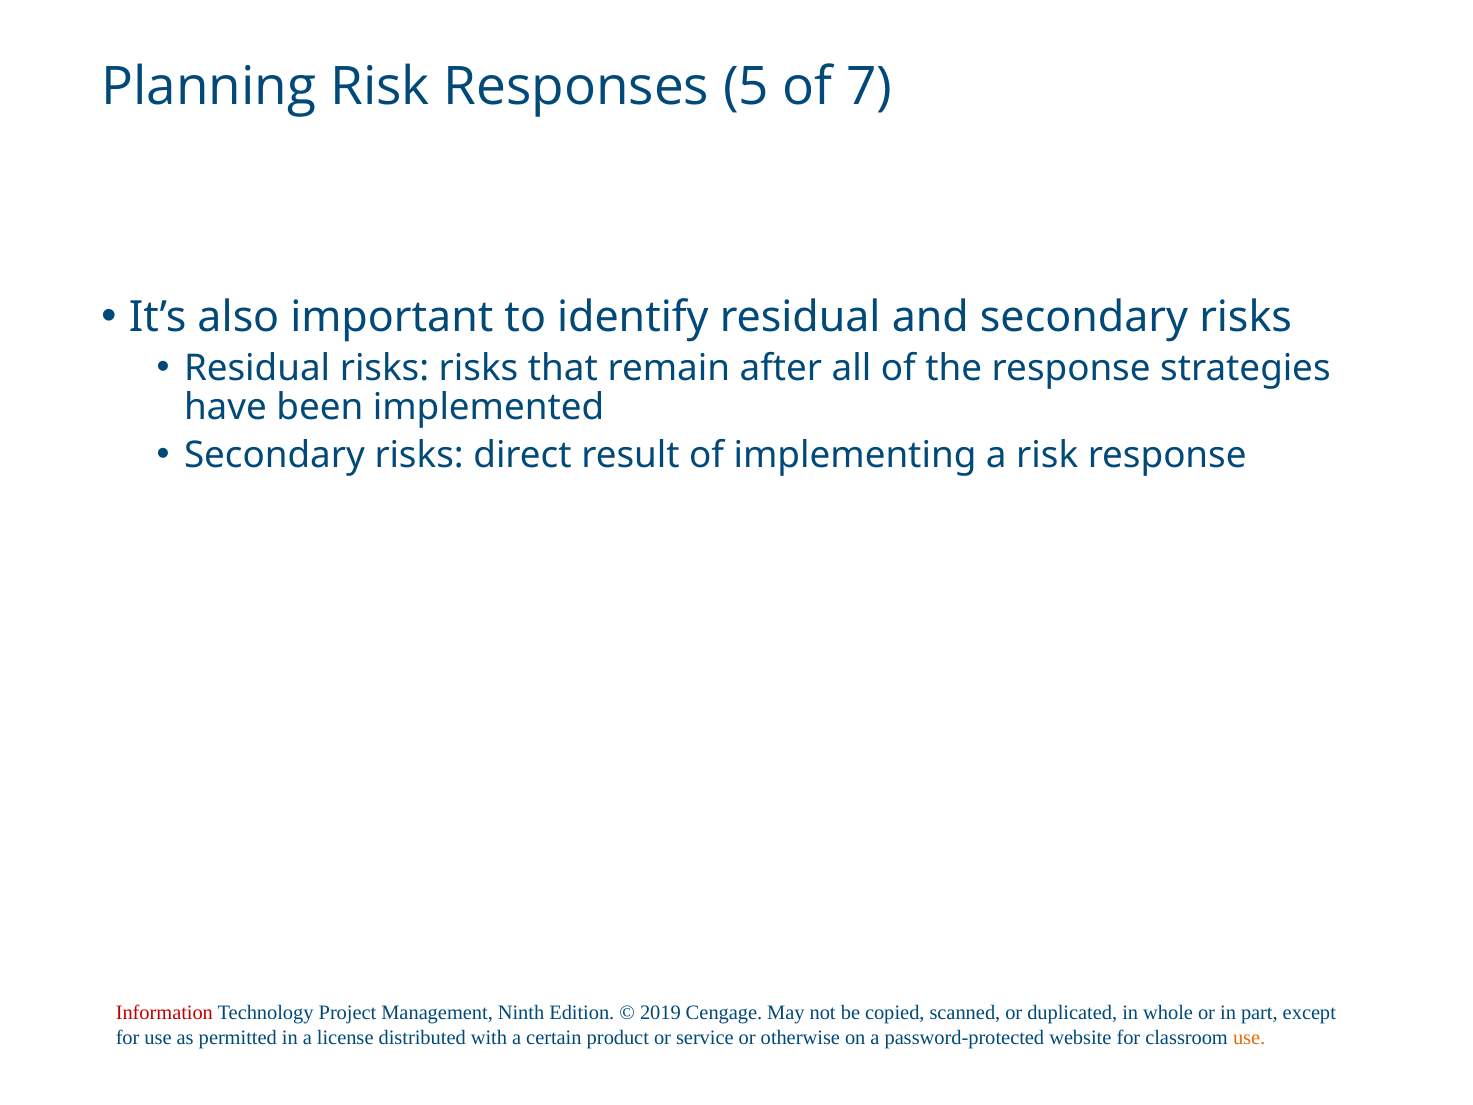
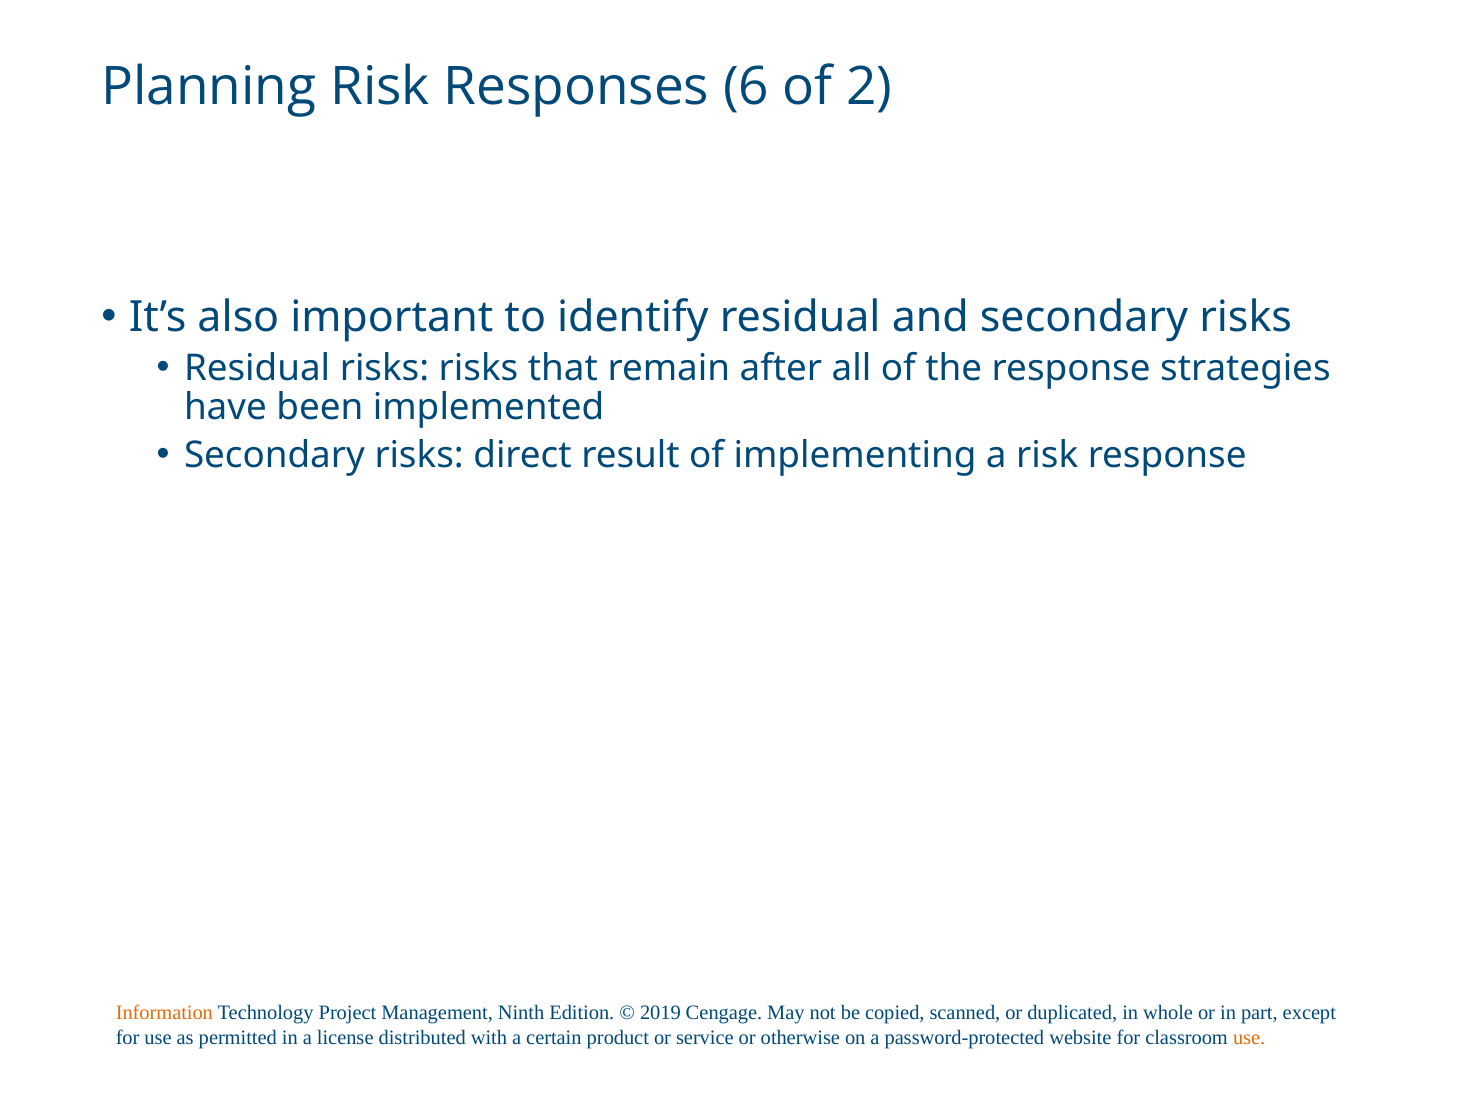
5: 5 -> 6
7: 7 -> 2
Information colour: red -> orange
